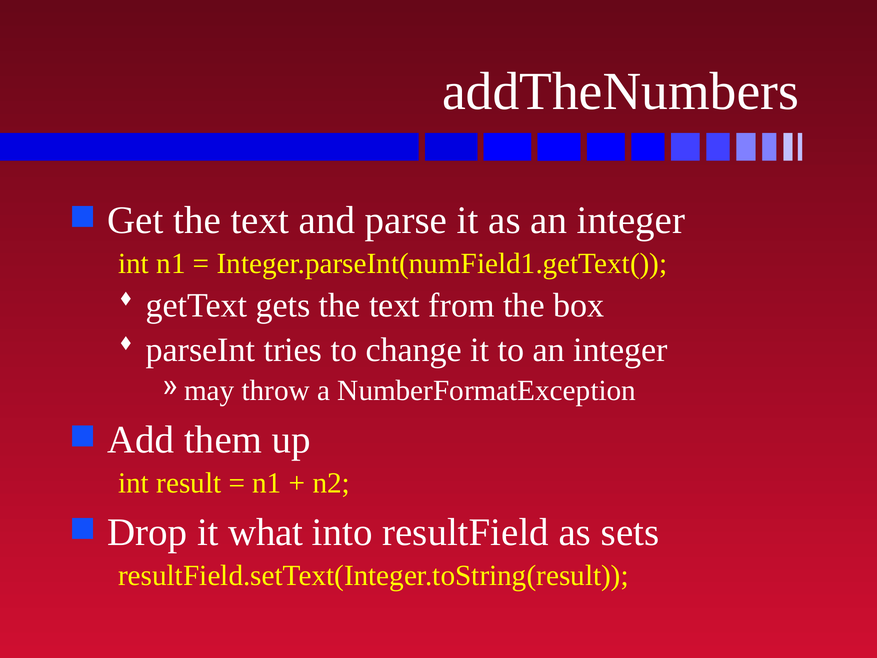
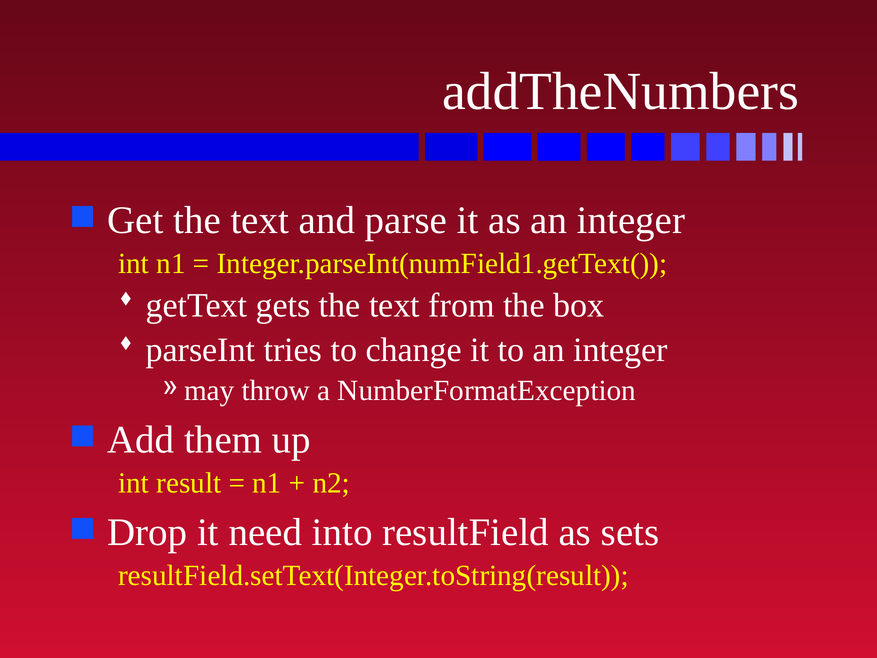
what: what -> need
